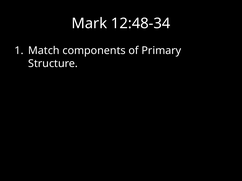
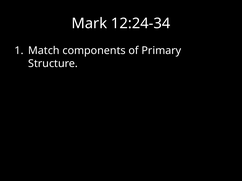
12:48-34: 12:48-34 -> 12:24-34
